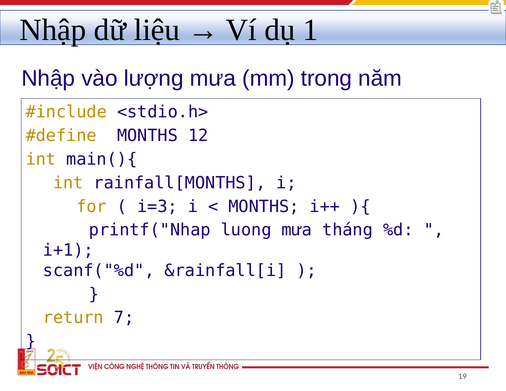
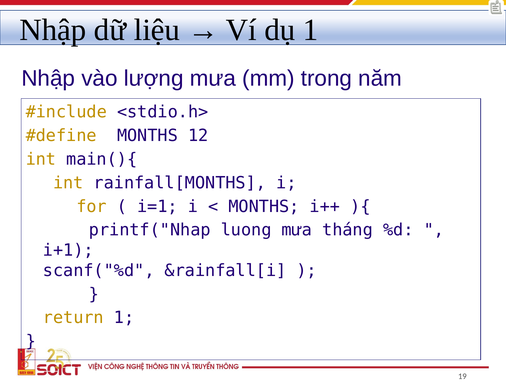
i=3: i=3 -> i=1
return 7: 7 -> 1
